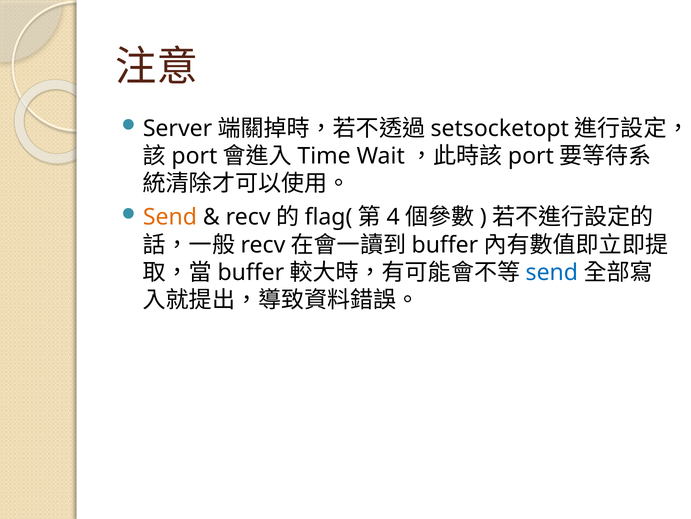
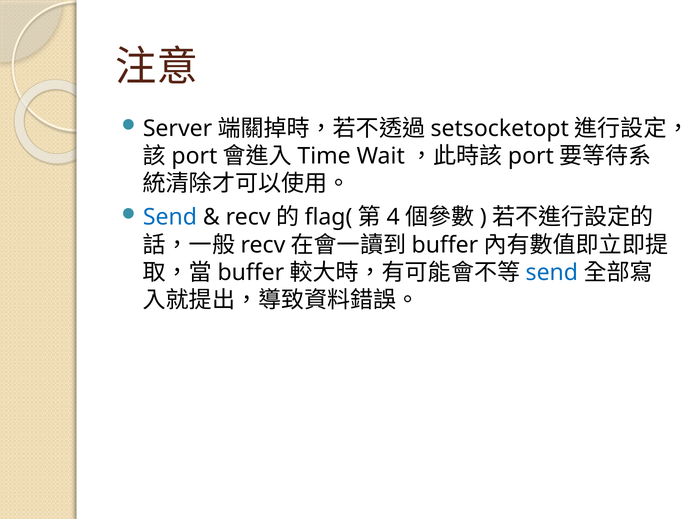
Send at (170, 217) colour: orange -> blue
